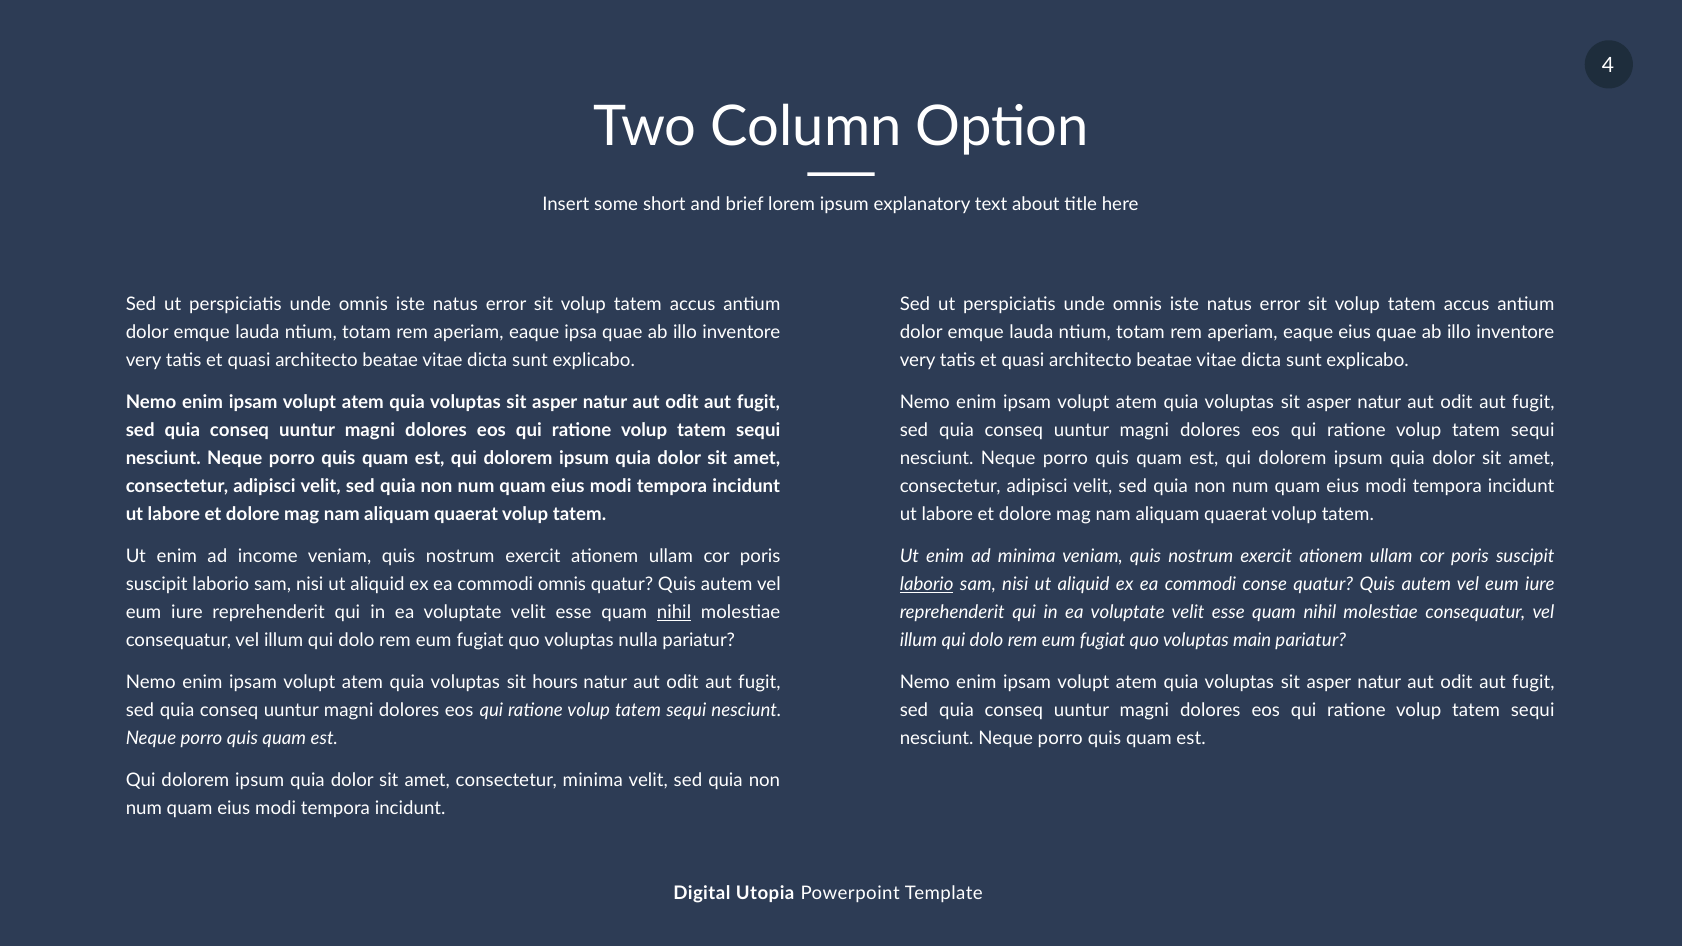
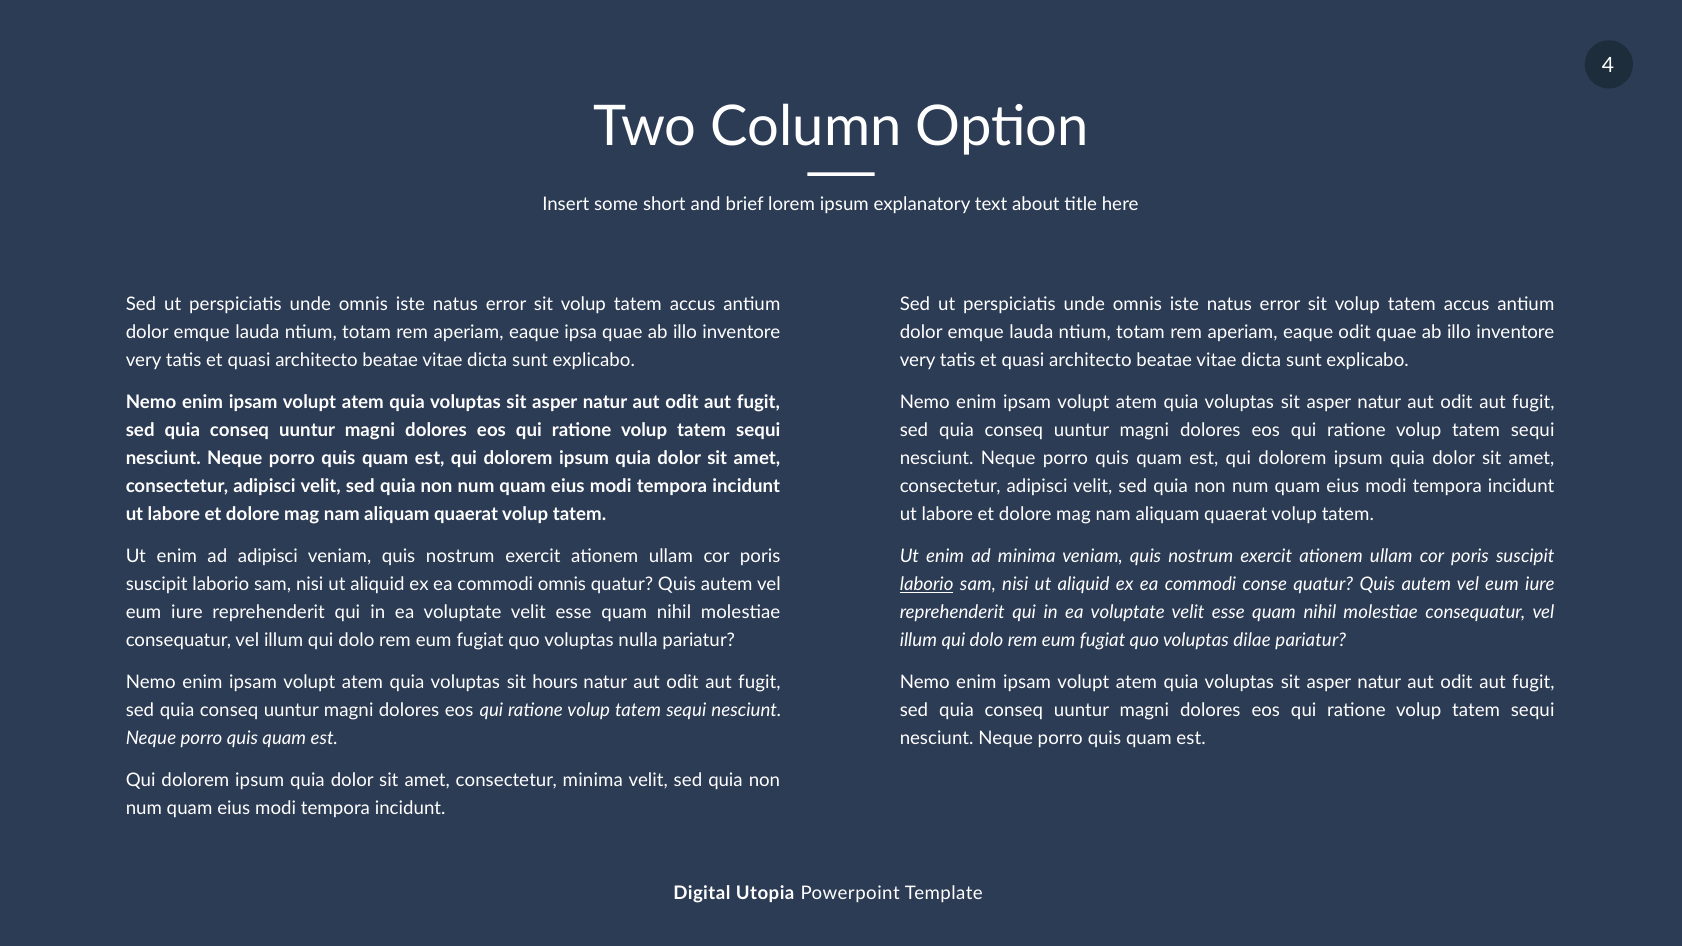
eaque eius: eius -> odit
ad income: income -> adipisci
nihil at (674, 613) underline: present -> none
main: main -> dilae
